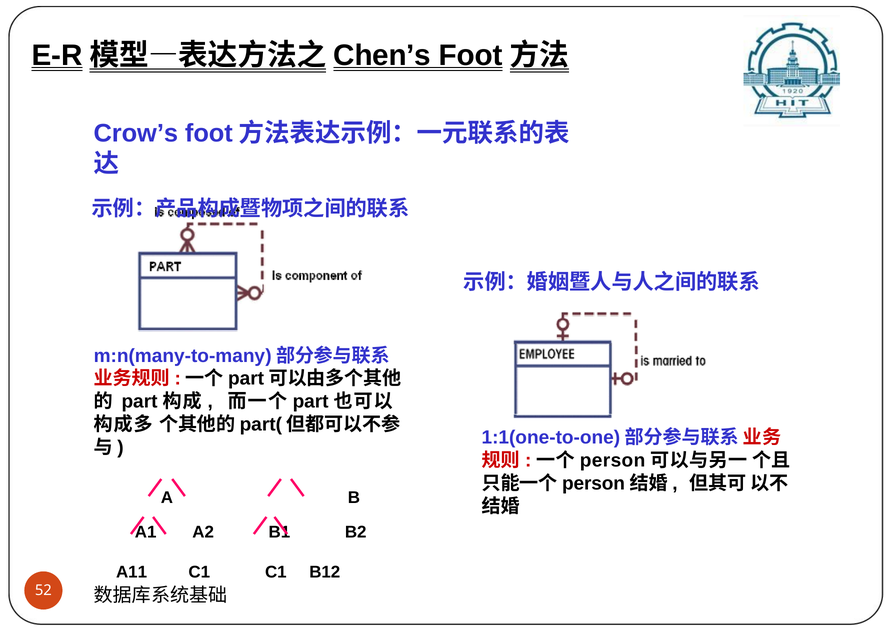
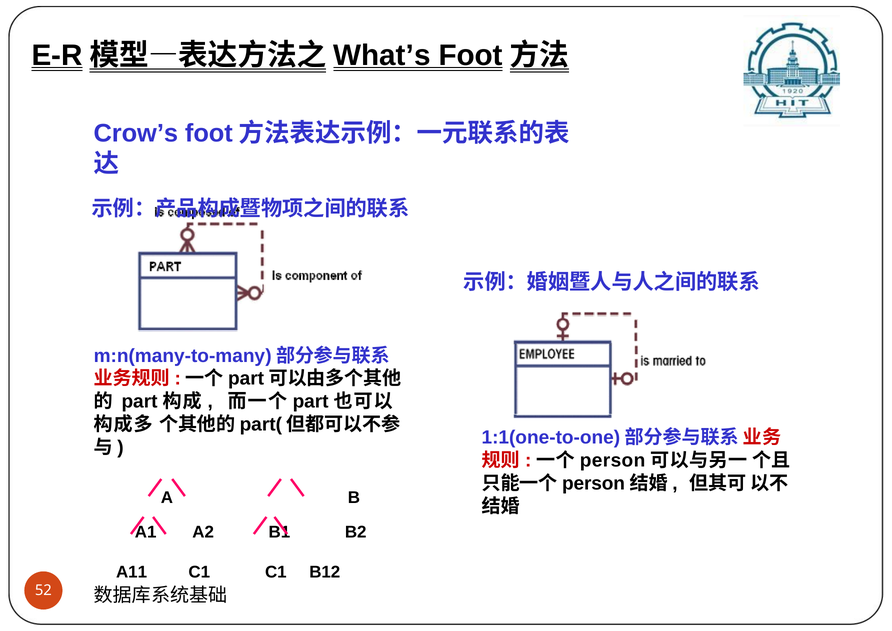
Chen’s: Chen’s -> What’s
